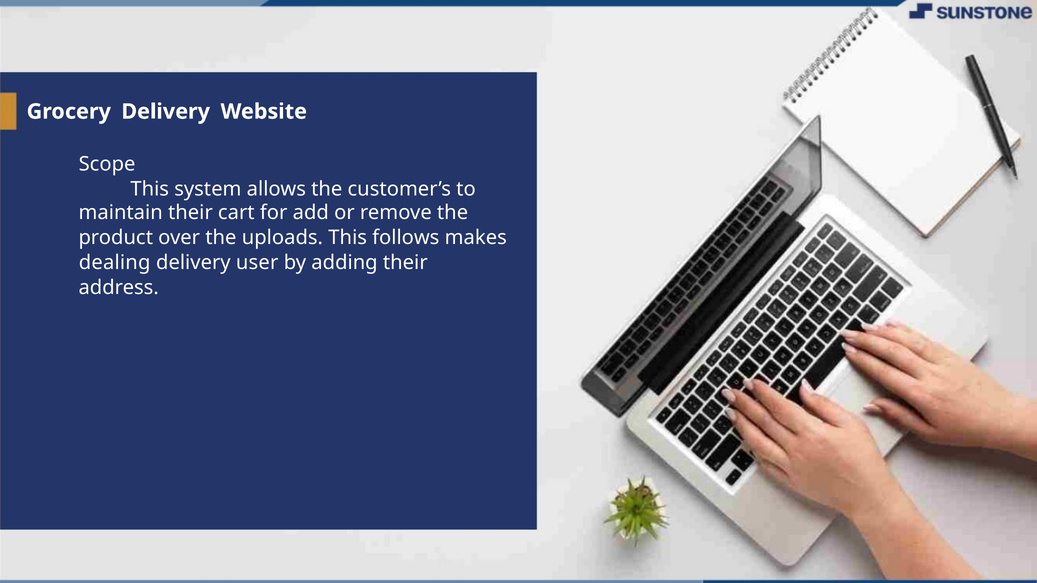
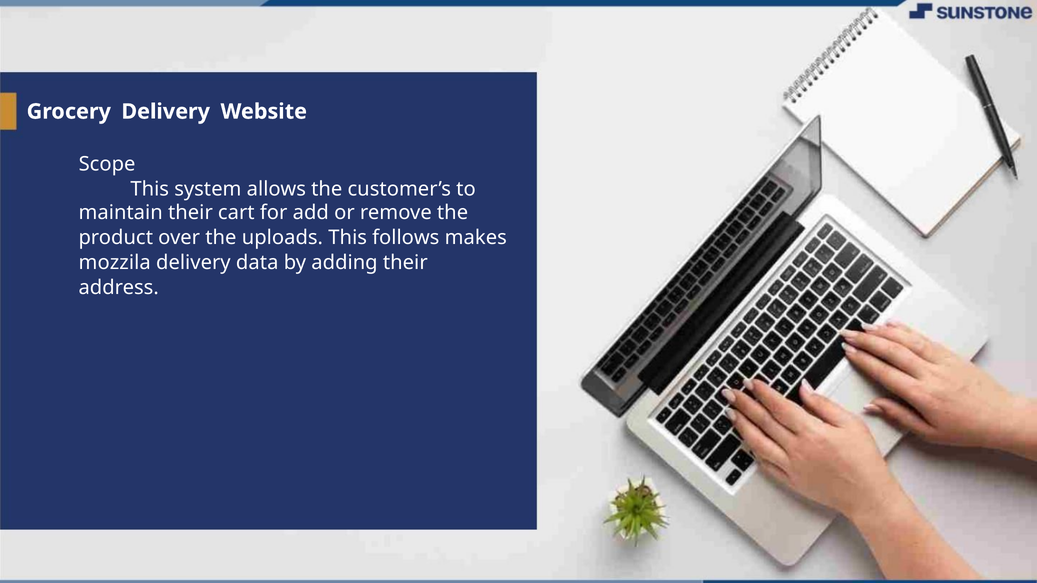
dealing: dealing -> mozzila
user: user -> data
